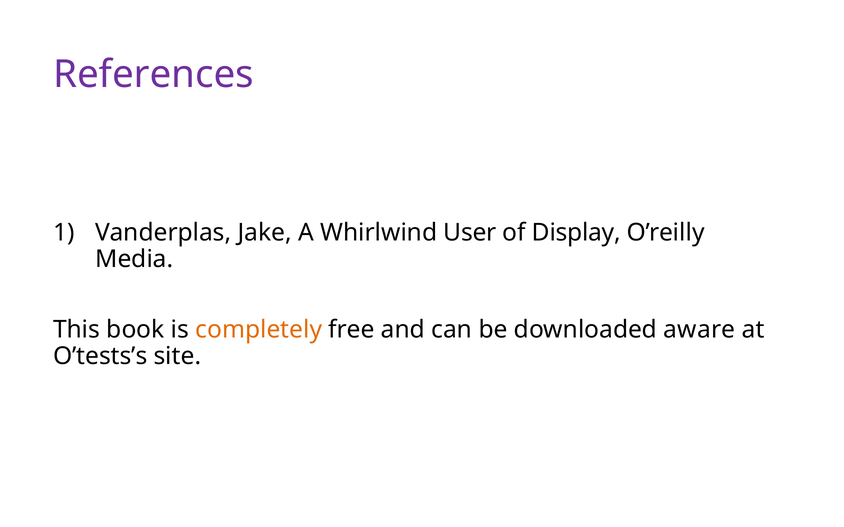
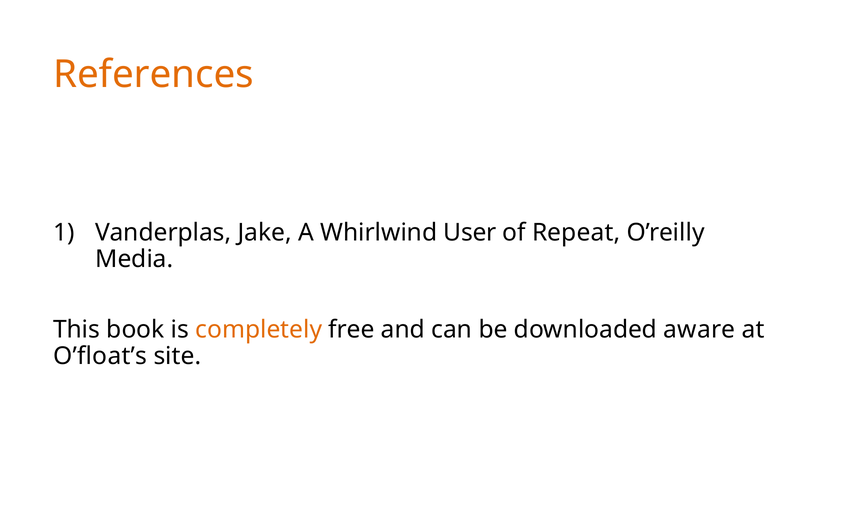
References colour: purple -> orange
Display: Display -> Repeat
O’tests’s: O’tests’s -> O’float’s
